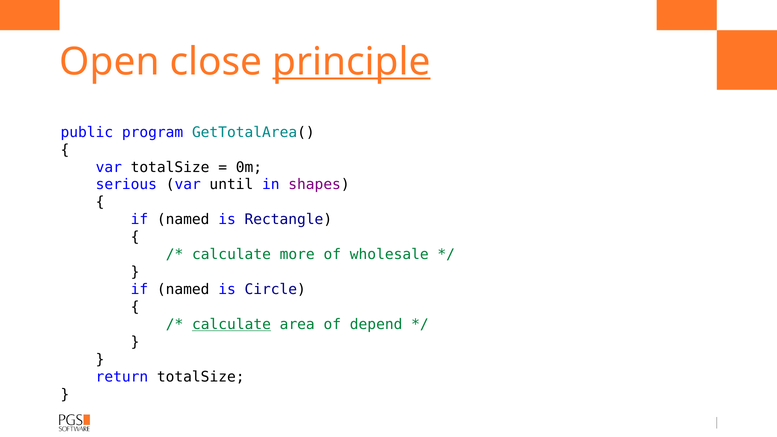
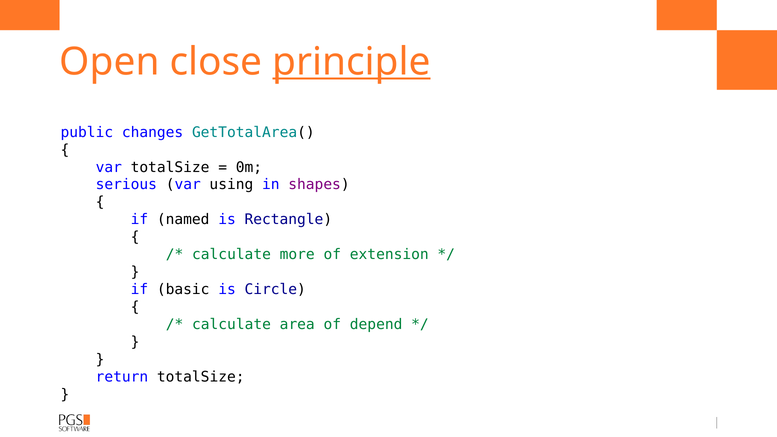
program: program -> changes
until: until -> using
wholesale: wholesale -> extension
named at (183, 290): named -> basic
calculate at (232, 325) underline: present -> none
